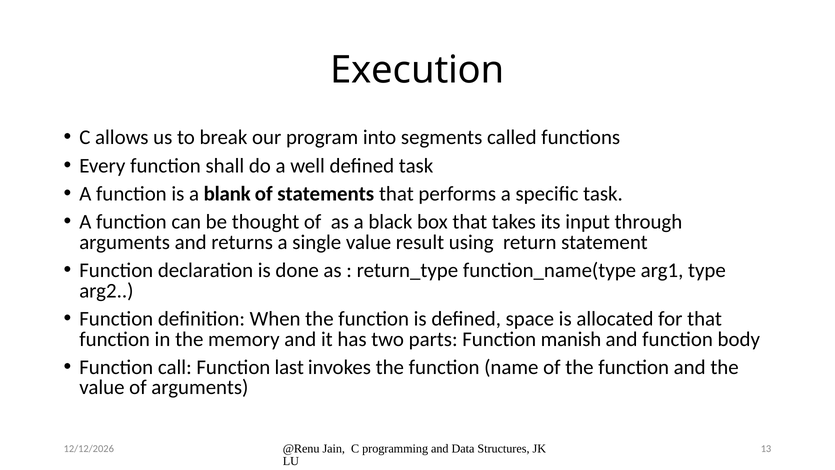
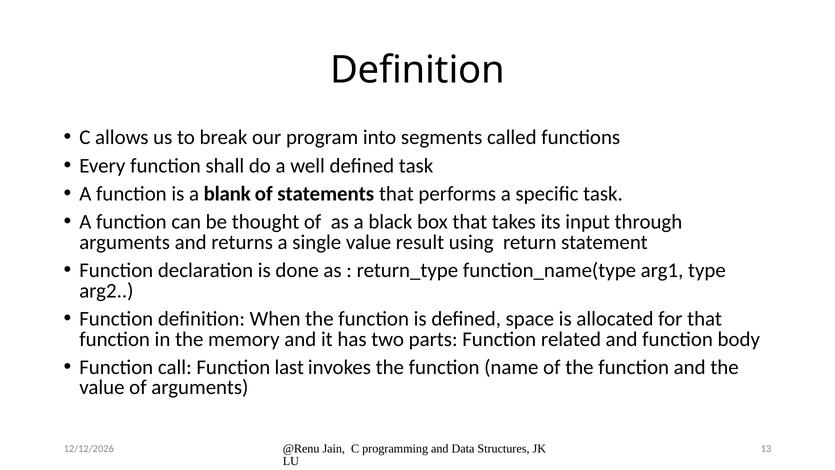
Execution at (417, 70): Execution -> Definition
manish: manish -> related
